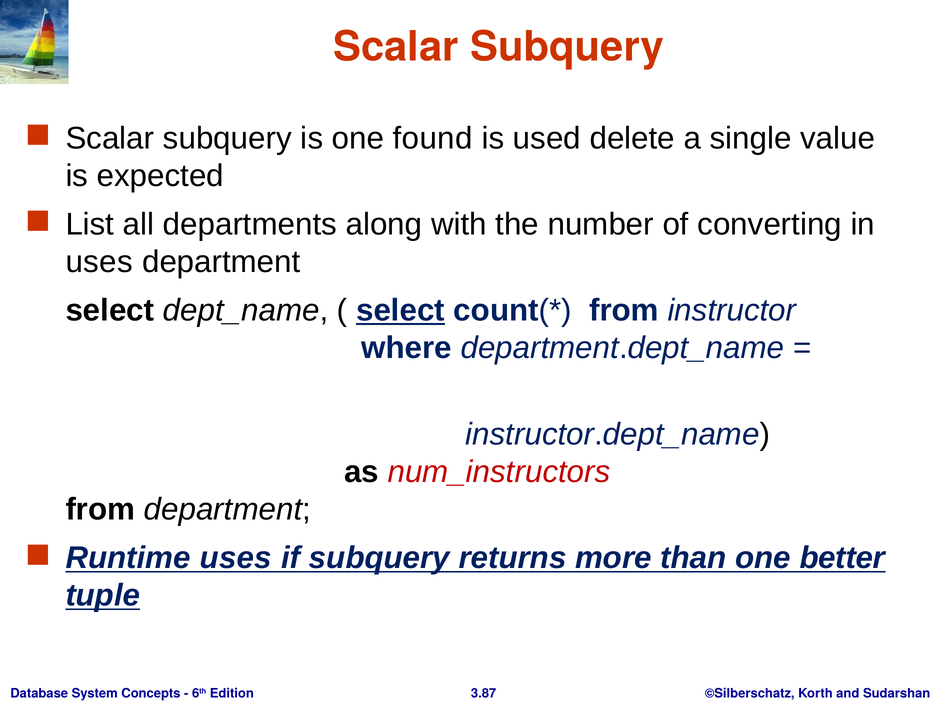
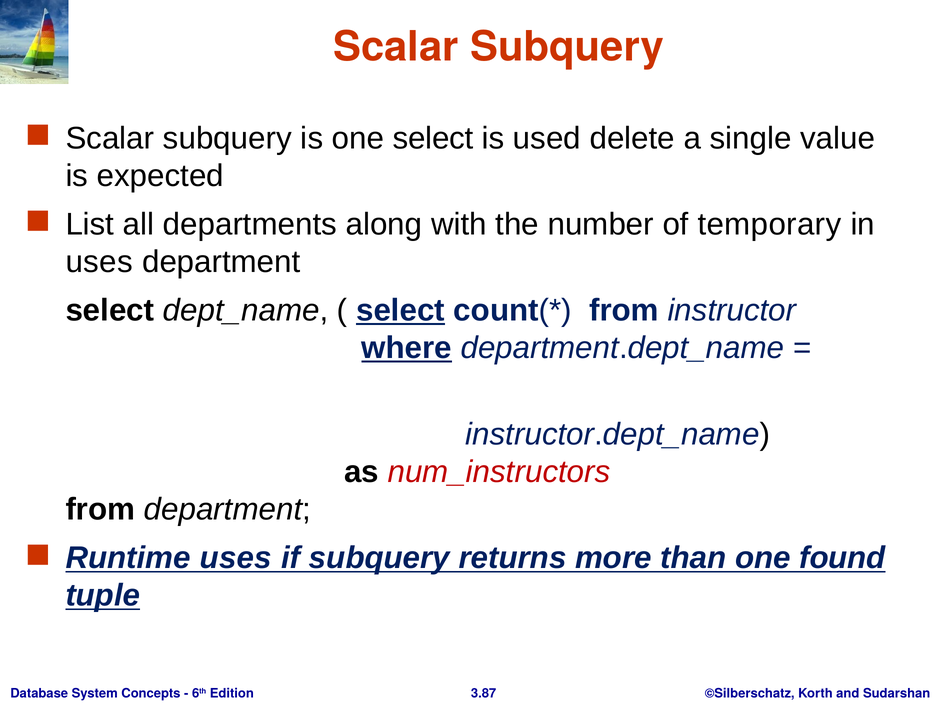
one found: found -> select
converting: converting -> temporary
where underline: none -> present
better: better -> found
